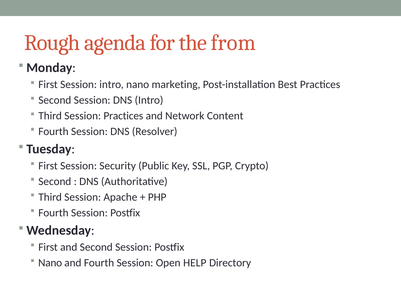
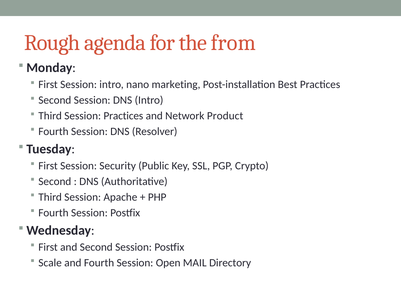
Content: Content -> Product
Nano at (50, 262): Nano -> Scale
HELP: HELP -> MAIL
